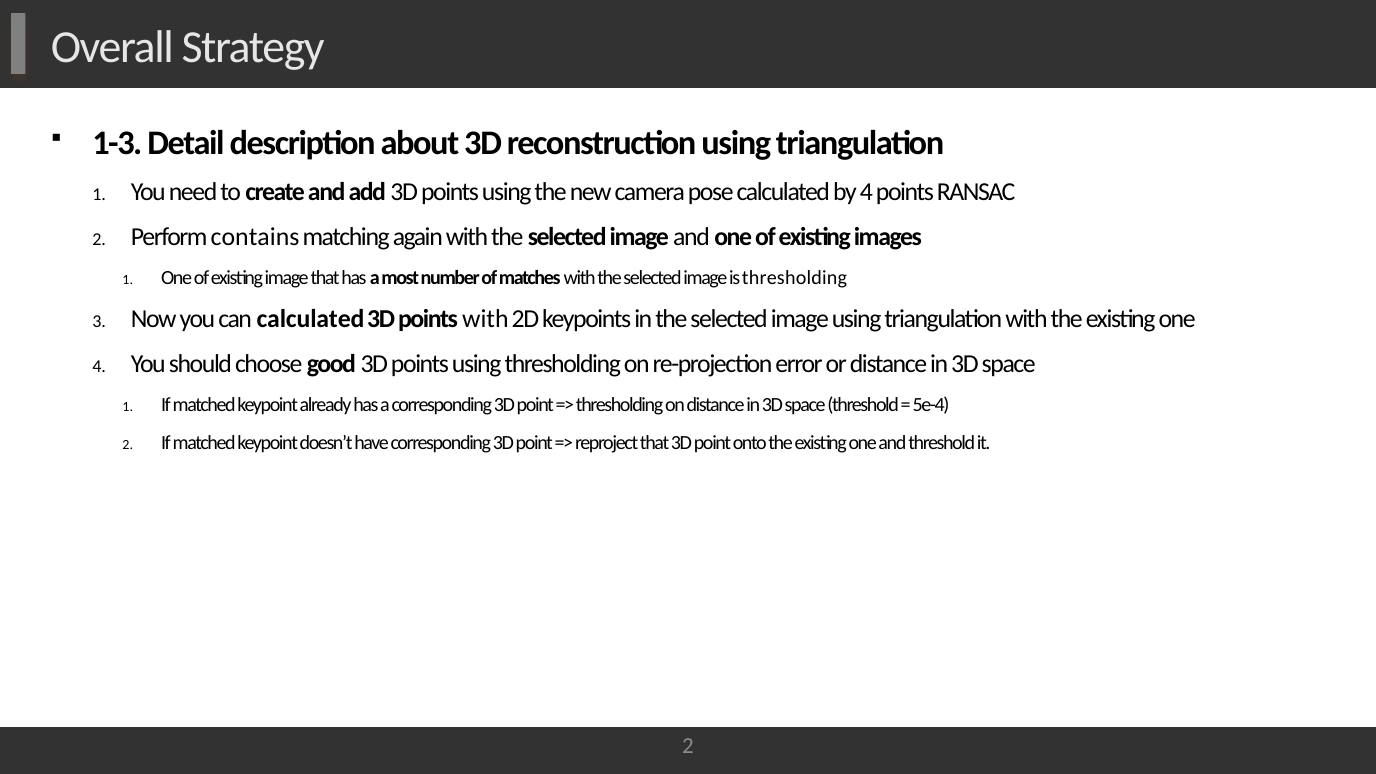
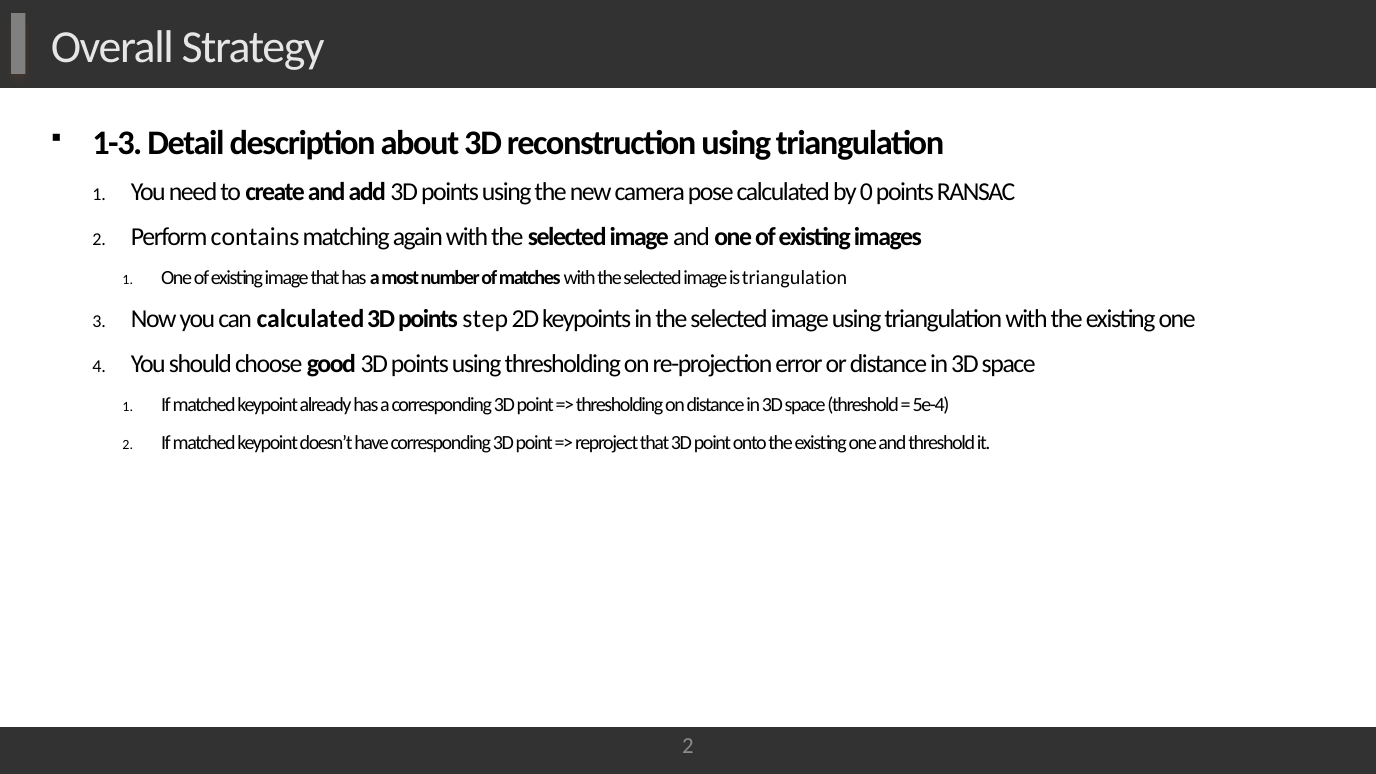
by 4: 4 -> 0
is thresholding: thresholding -> triangulation
points with: with -> step
